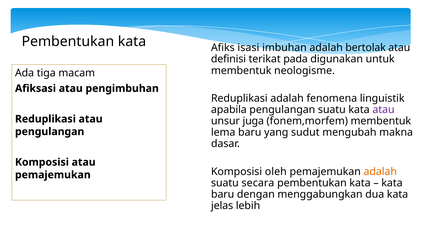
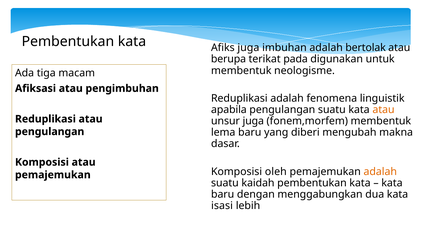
Afiks isasi: isasi -> juga
definisi: definisi -> berupa
atau at (383, 110) colour: purple -> orange
sudut: sudut -> diberi
secara: secara -> kaidah
jelas: jelas -> isasi
